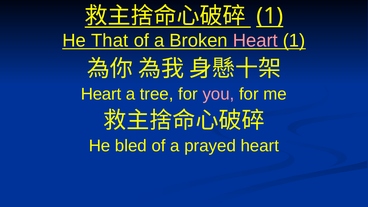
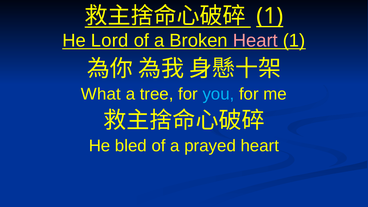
That: That -> Lord
Heart at (101, 94): Heart -> What
you colour: pink -> light blue
